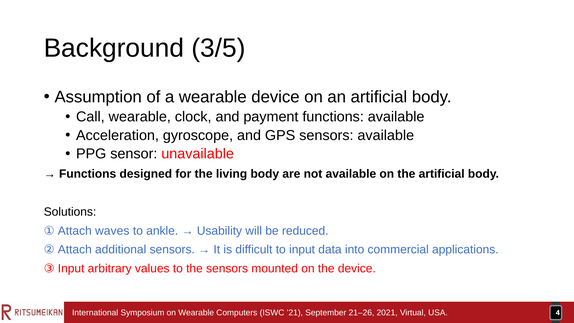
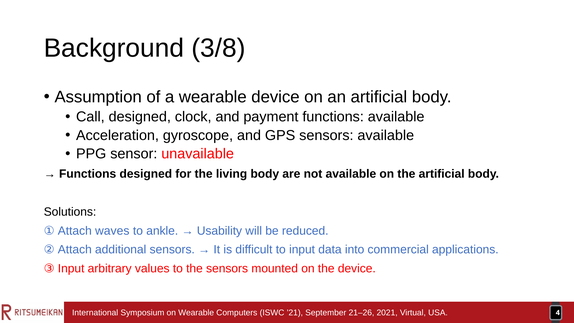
3/5: 3/5 -> 3/8
Call wearable: wearable -> designed
